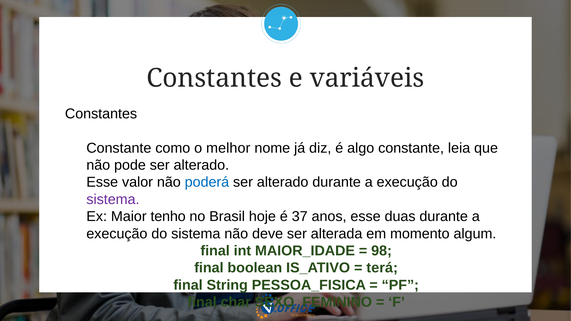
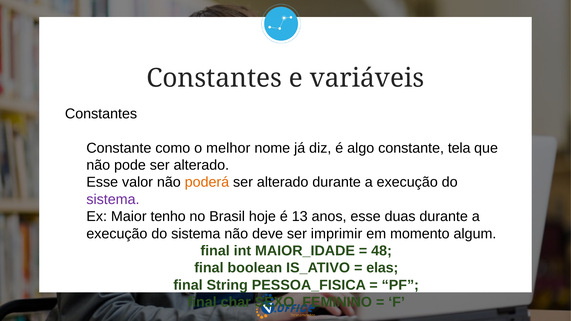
leia: leia -> tela
poderá colour: blue -> orange
37: 37 -> 13
alterada: alterada -> imprimir
98: 98 -> 48
terá: terá -> elas
